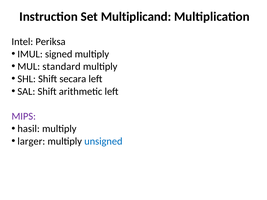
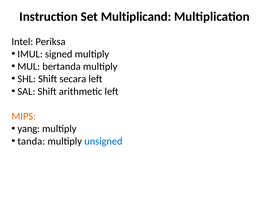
standard: standard -> bertanda
MIPS colour: purple -> orange
hasil: hasil -> yang
larger: larger -> tanda
